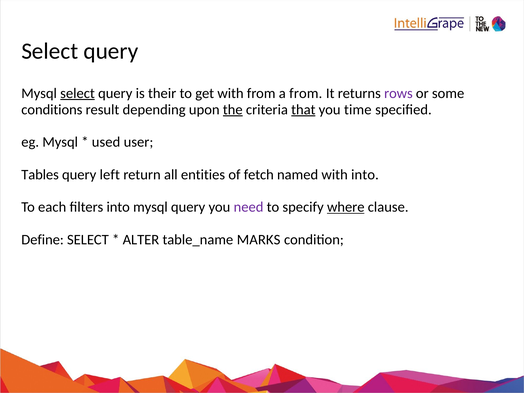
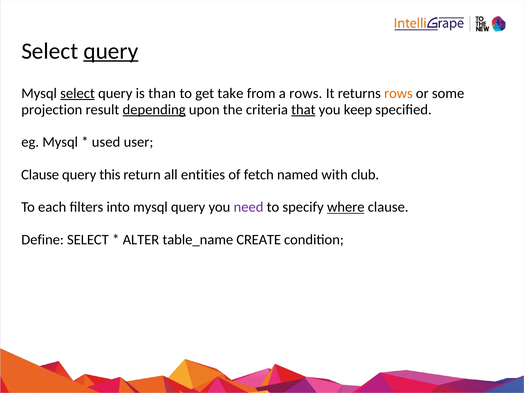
query at (111, 51) underline: none -> present
their: their -> than
get with: with -> take
a from: from -> rows
rows at (398, 93) colour: purple -> orange
conditions: conditions -> projection
depending underline: none -> present
the underline: present -> none
time: time -> keep
Tables at (40, 175): Tables -> Clause
left: left -> this
with into: into -> club
MARKS: MARKS -> CREATE
